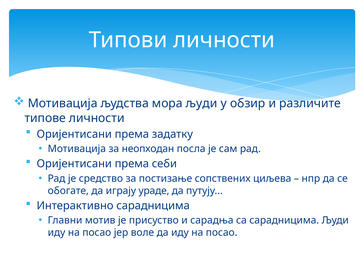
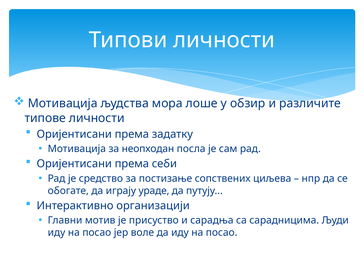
мора људи: људи -> лоше
Интерактивно сарадницима: сарадницима -> организацији
